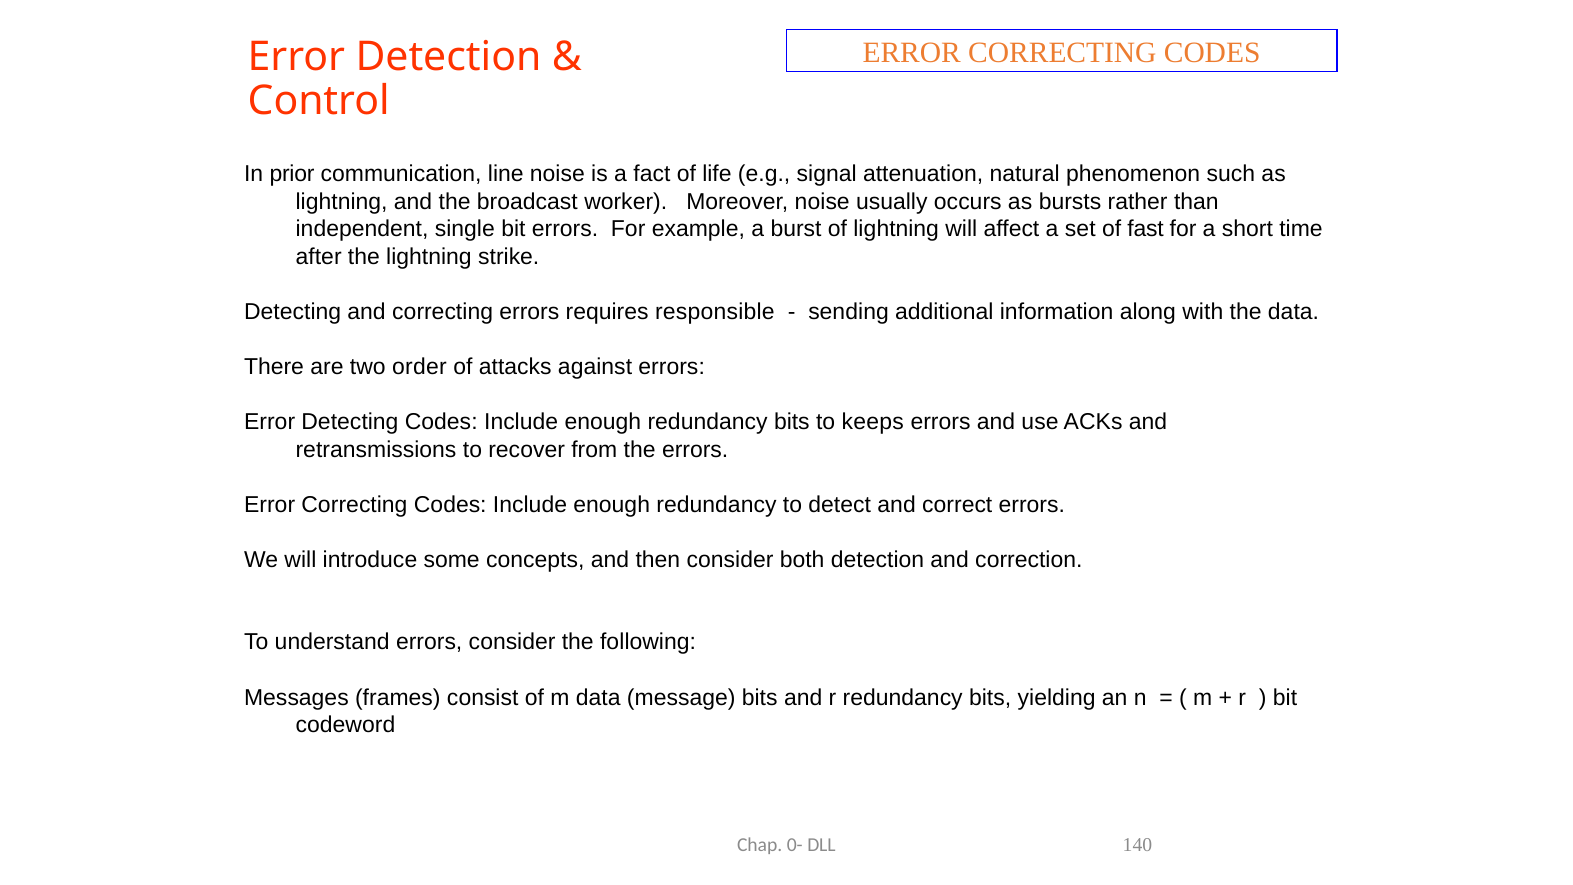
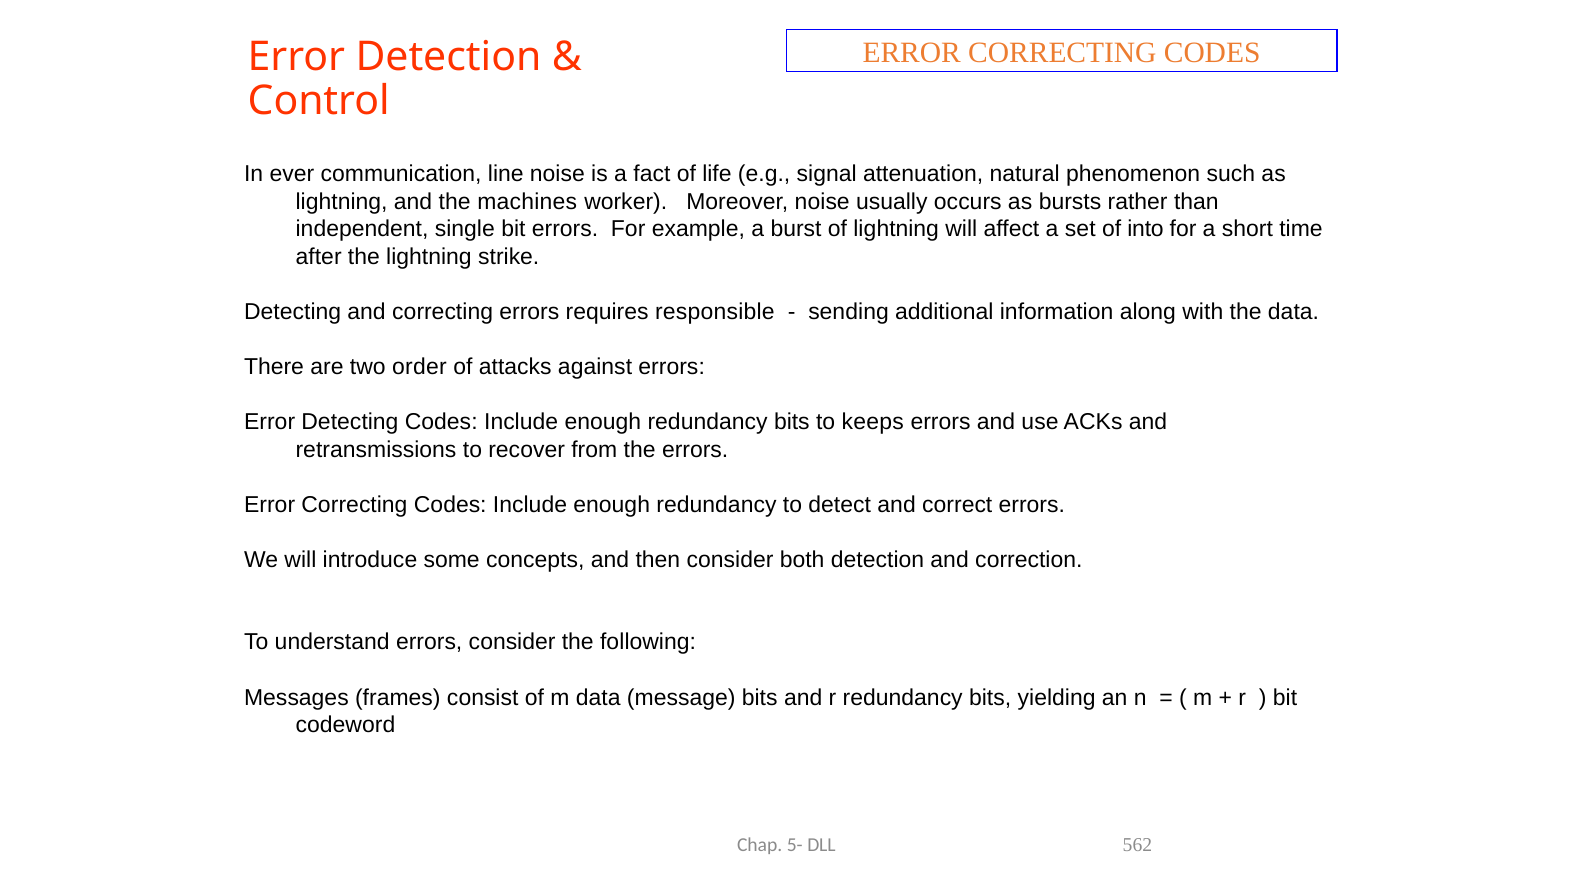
prior: prior -> ever
broadcast: broadcast -> machines
fast: fast -> into
0-: 0- -> 5-
140: 140 -> 562
